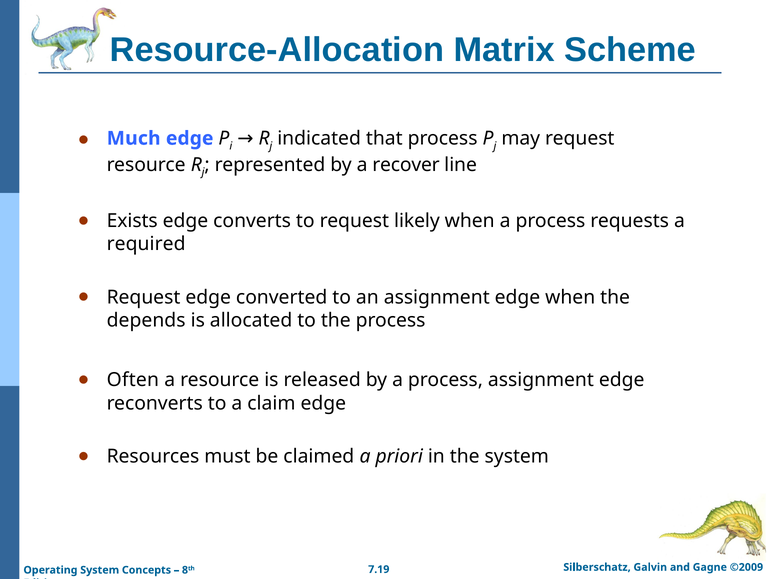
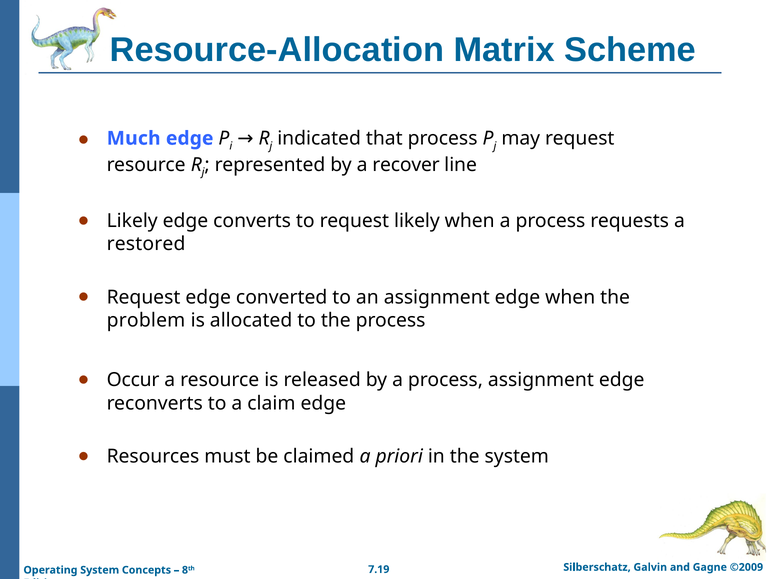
Exists at (132, 221): Exists -> Likely
required: required -> restored
depends: depends -> problem
Often: Often -> Occur
